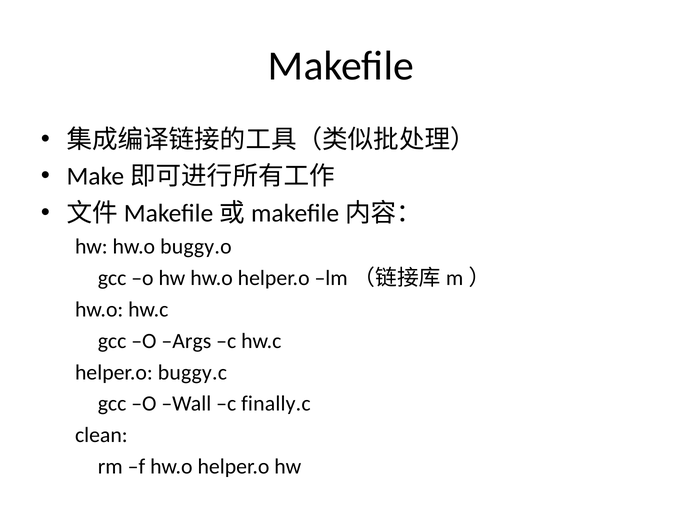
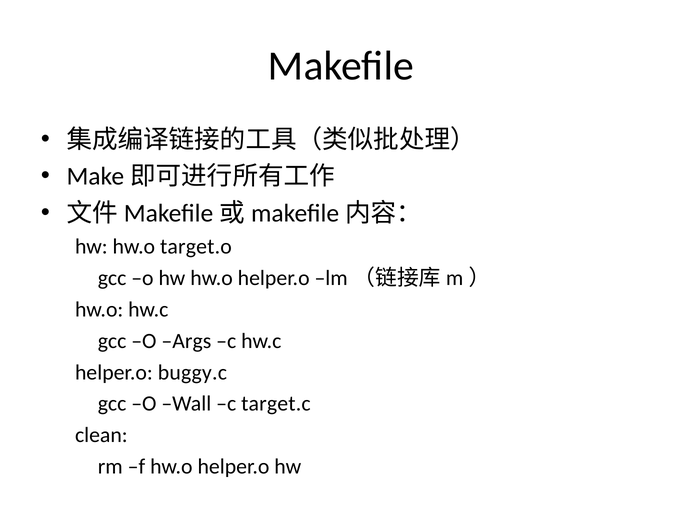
buggy.o: buggy.o -> target.o
finally.c: finally.c -> target.c
